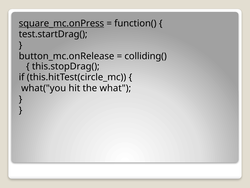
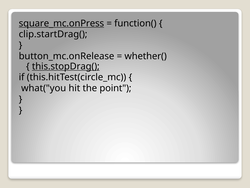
test.startDrag(: test.startDrag( -> clip.startDrag(
colliding(: colliding( -> whether(
this.stopDrag( underline: none -> present
what: what -> point
